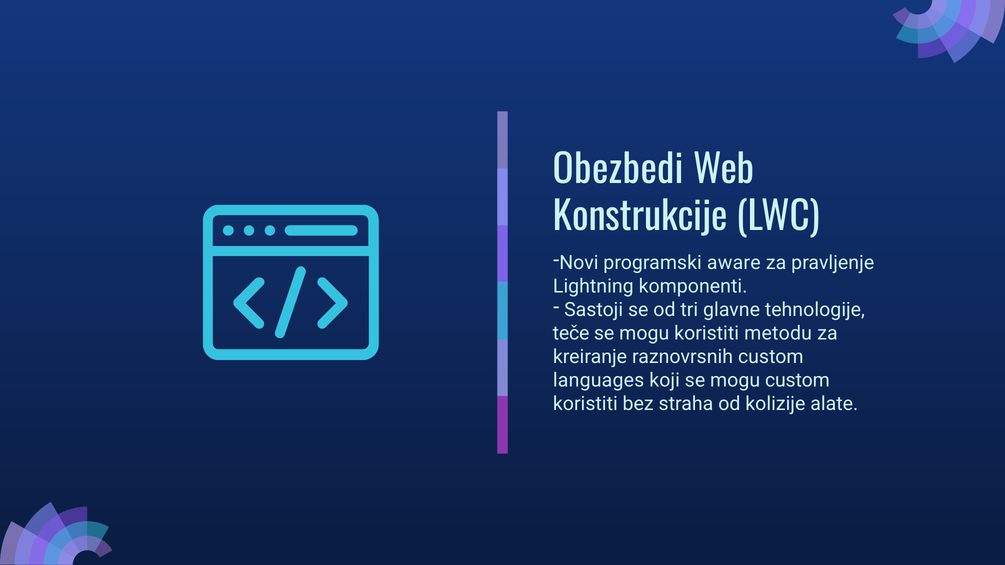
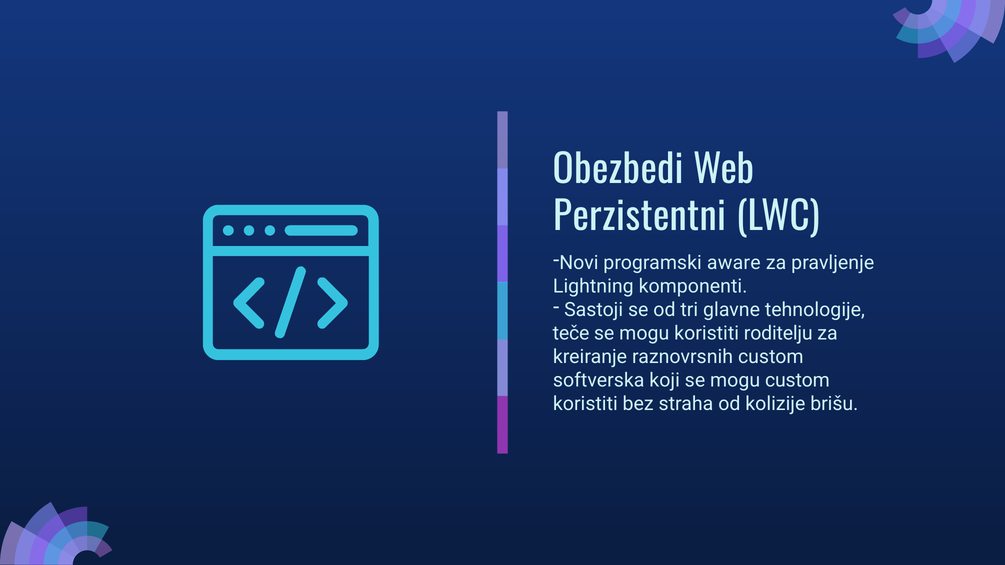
Konstrukcije: Konstrukcije -> Perzistentni
metodu: metodu -> roditelju
languages: languages -> softverska
alate: alate -> brišu
